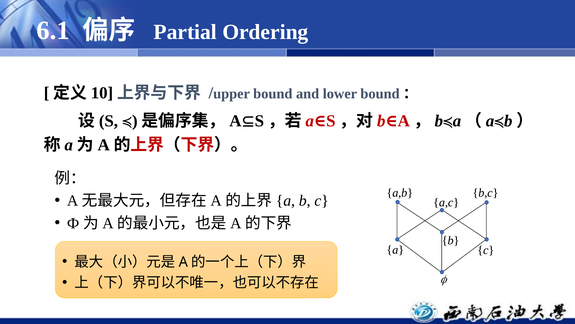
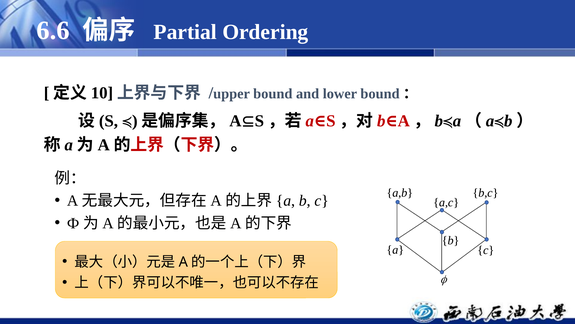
6.1: 6.1 -> 6.6
